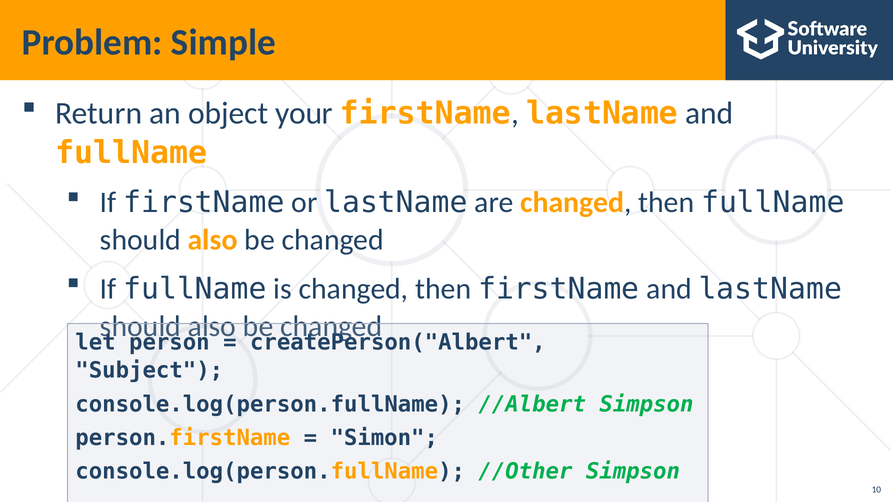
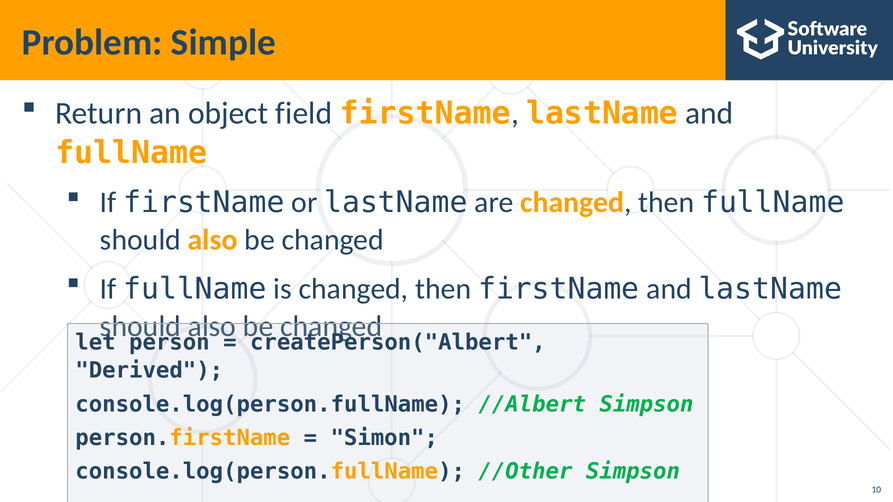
your: your -> field
Subject: Subject -> Derived
